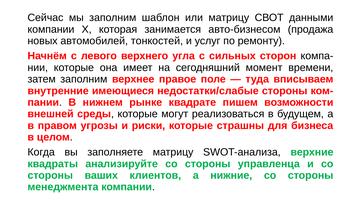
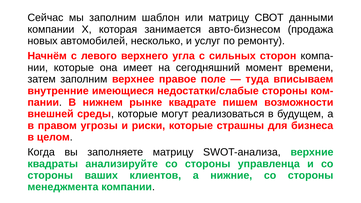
тонкостей: тонкостей -> несколько
